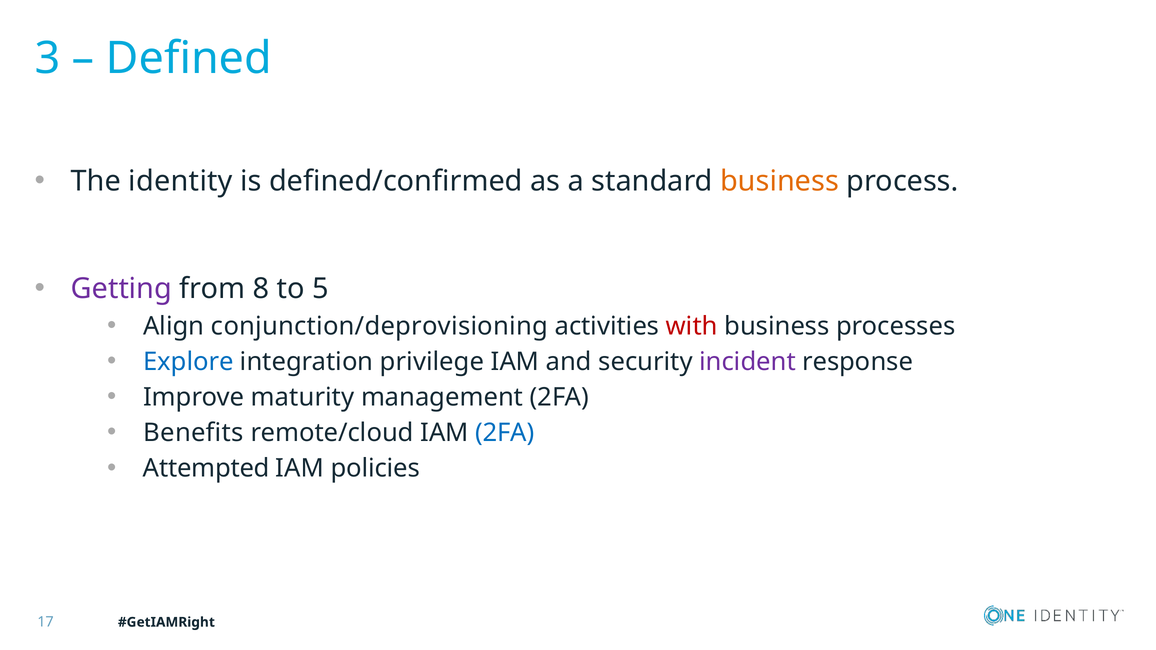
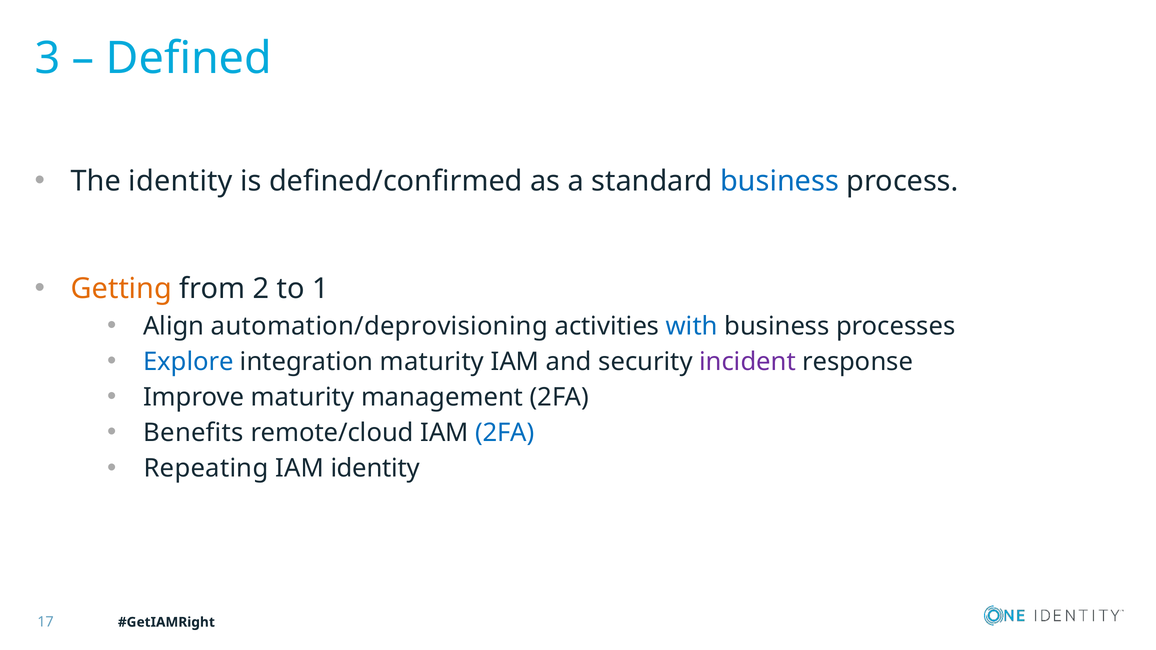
business at (780, 181) colour: orange -> blue
Getting colour: purple -> orange
8: 8 -> 2
5: 5 -> 1
conjunction/deprovisioning: conjunction/deprovisioning -> automation/deprovisioning
with colour: red -> blue
integration privilege: privilege -> maturity
Attempted: Attempted -> Repeating
IAM policies: policies -> identity
